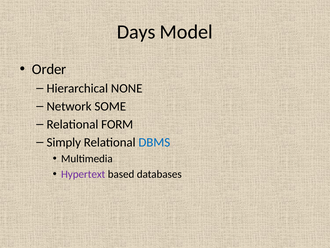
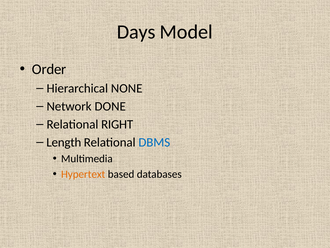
SOME: SOME -> DONE
FORM: FORM -> RIGHT
Simply: Simply -> Length
Hypertext colour: purple -> orange
